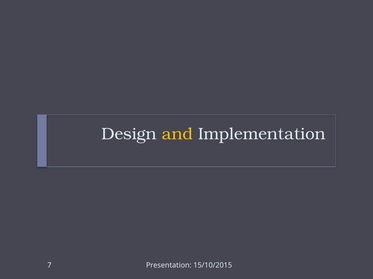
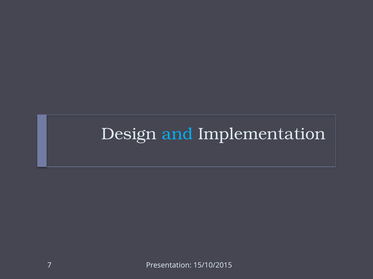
and colour: yellow -> light blue
